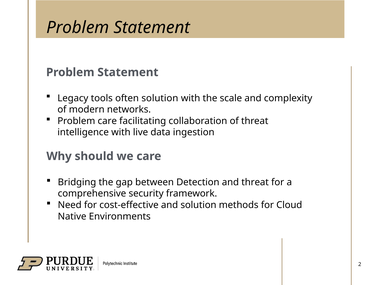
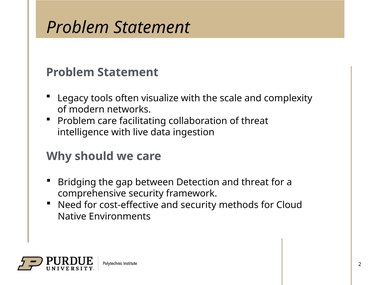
often solution: solution -> visualize
and solution: solution -> security
